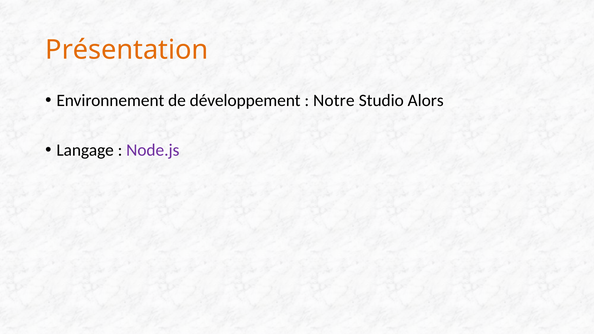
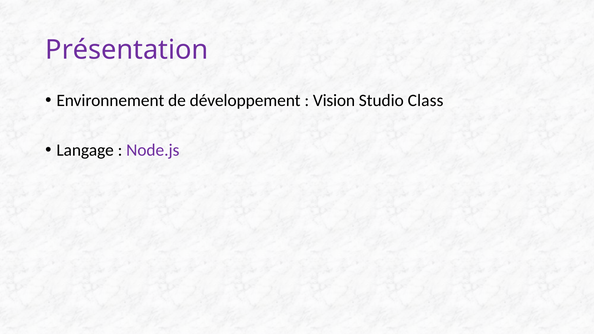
Présentation colour: orange -> purple
Notre: Notre -> Vision
Alors: Alors -> Class
